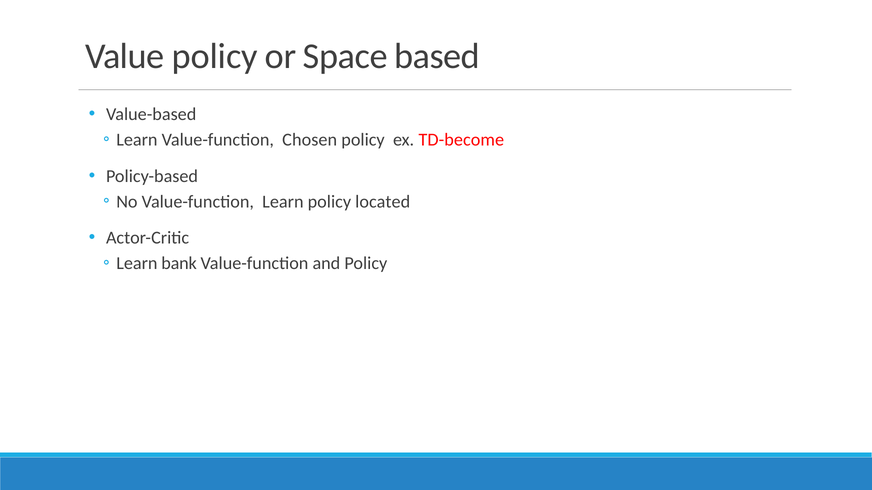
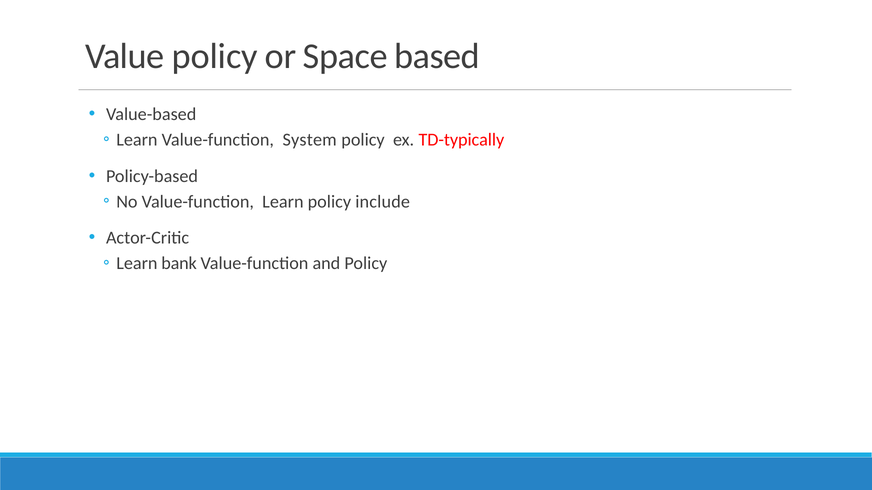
Chosen: Chosen -> System
TD-become: TD-become -> TD-typically
located: located -> include
